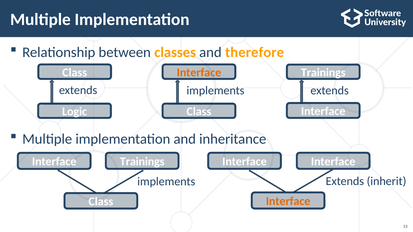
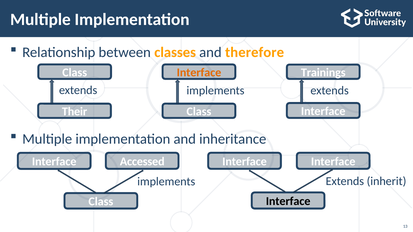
Logic: Logic -> Their
Trainings at (142, 162): Trainings -> Accessed
Interface at (288, 202) colour: orange -> black
